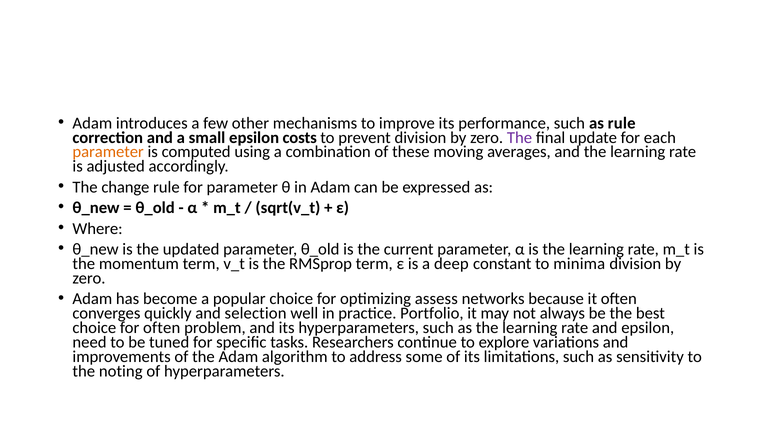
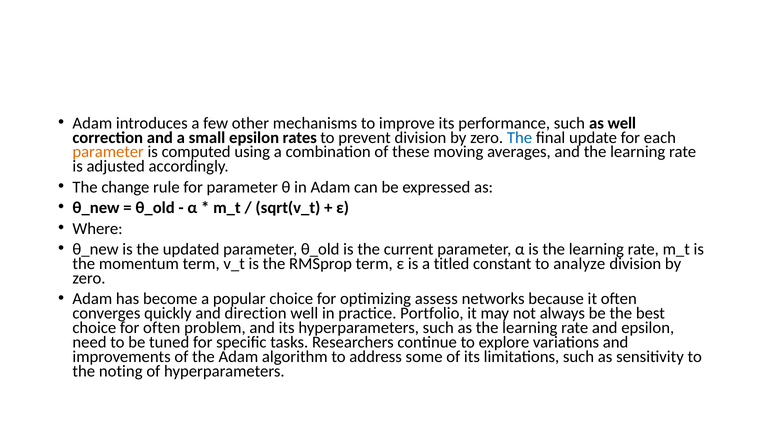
as rule: rule -> well
costs: costs -> rates
The at (520, 138) colour: purple -> blue
deep: deep -> titled
minima: minima -> analyze
selection: selection -> direction
